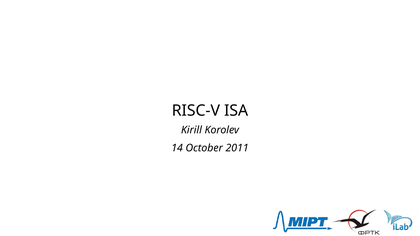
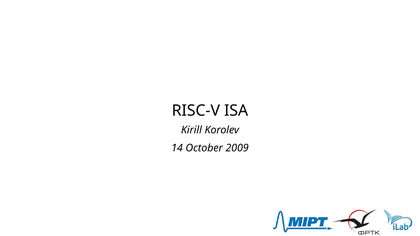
2011: 2011 -> 2009
